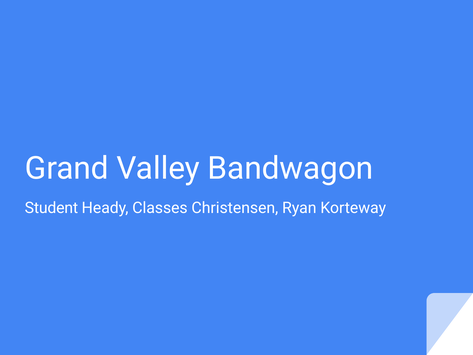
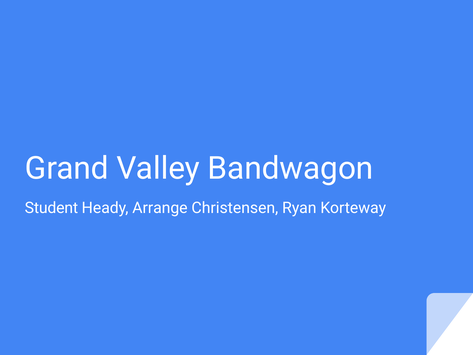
Classes: Classes -> Arrange
